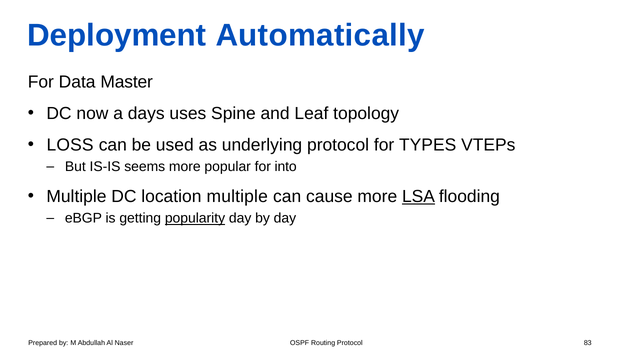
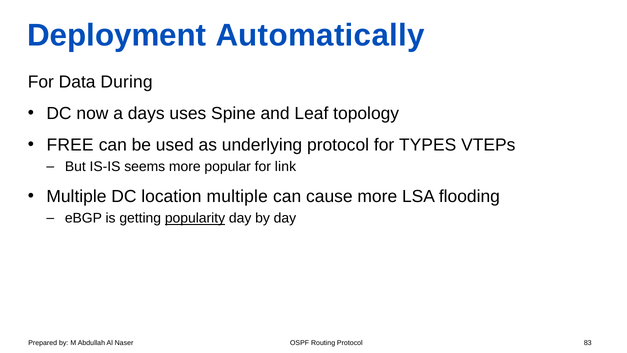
Master: Master -> During
LOSS: LOSS -> FREE
into: into -> link
LSA underline: present -> none
